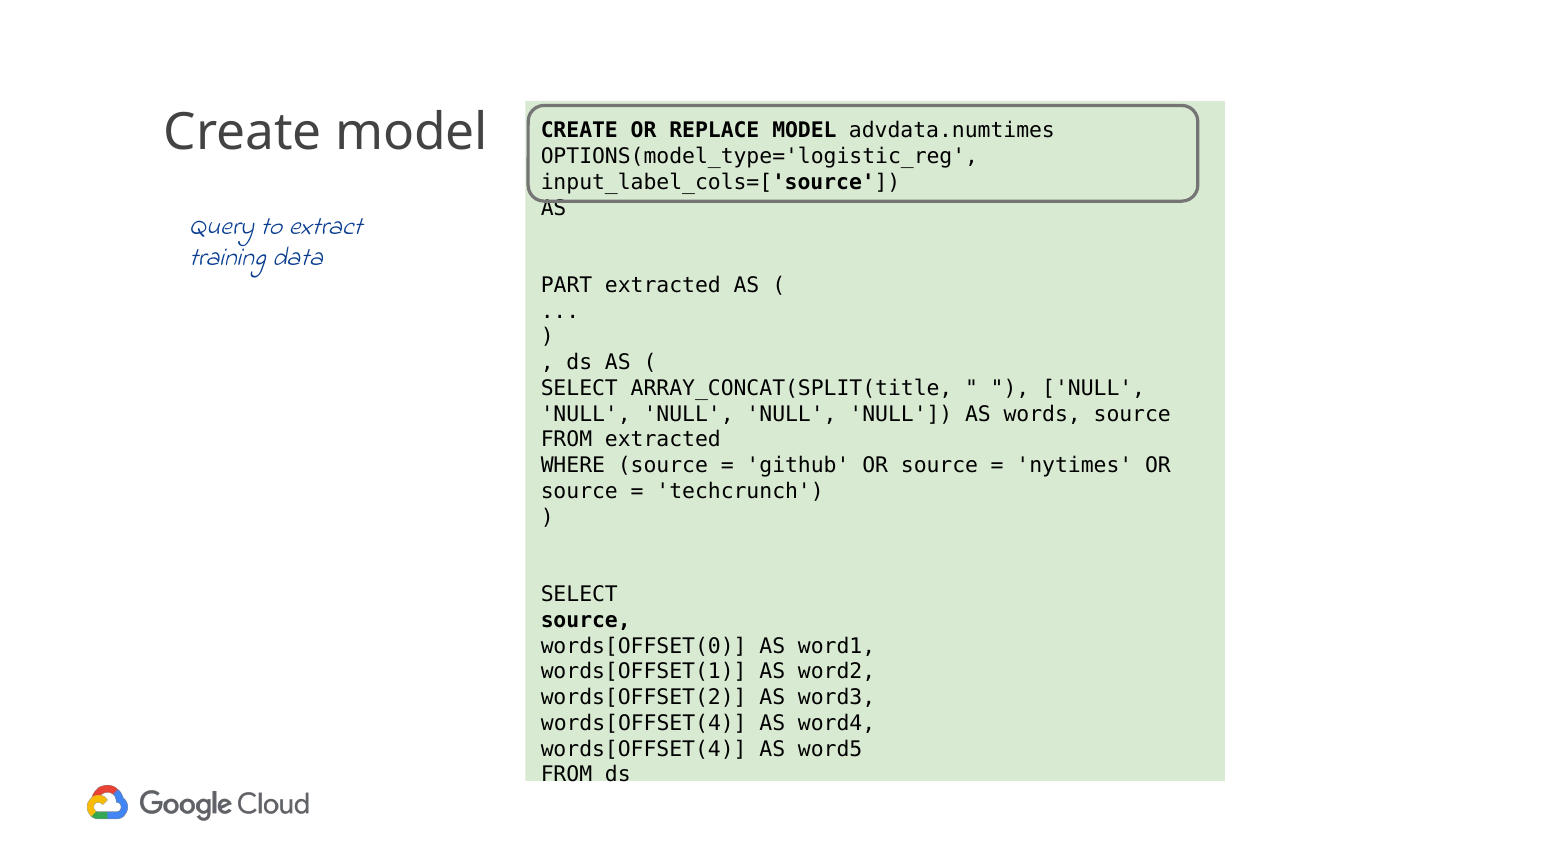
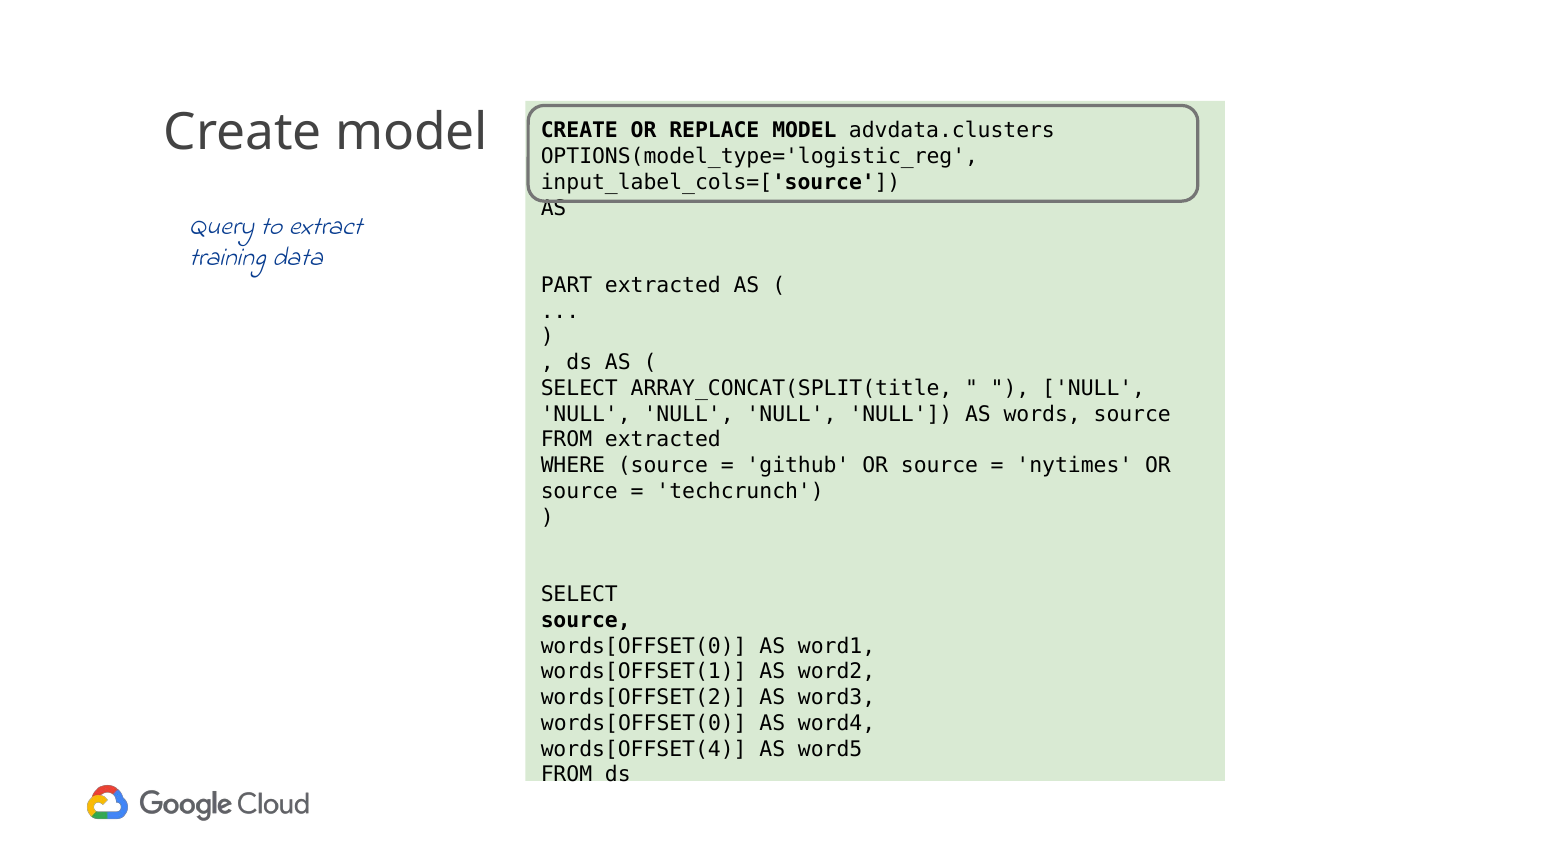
advdata.numtimes: advdata.numtimes -> advdata.clusters
words[OFFSET(4 at (644, 723): words[OFFSET(4 -> words[OFFSET(0
